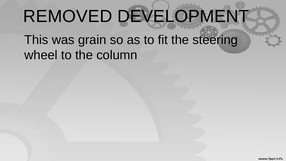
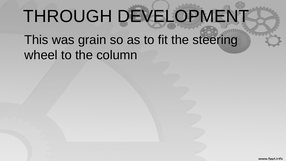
REMOVED: REMOVED -> THROUGH
